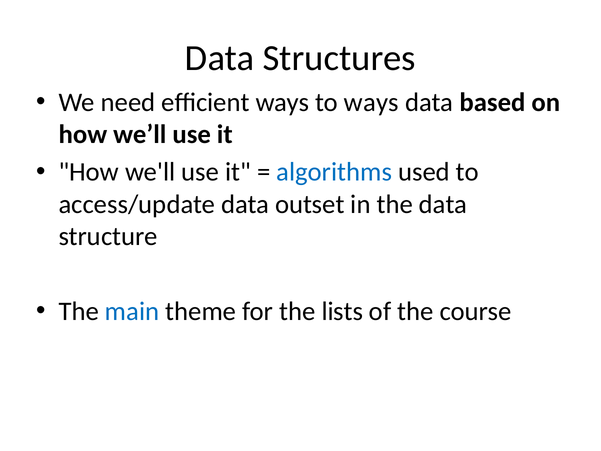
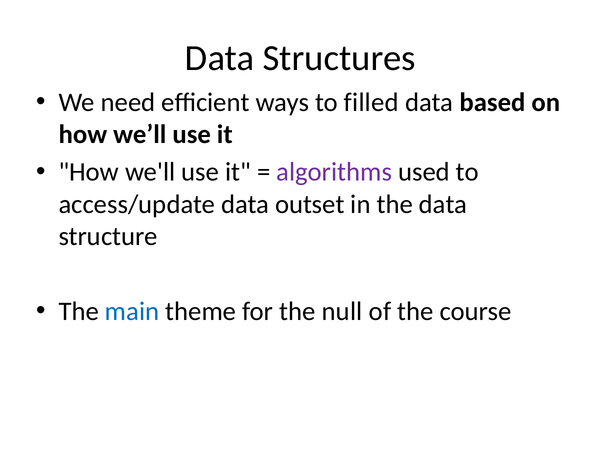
to ways: ways -> filled
algorithms colour: blue -> purple
lists: lists -> null
